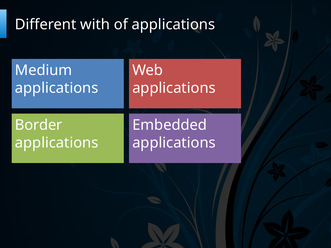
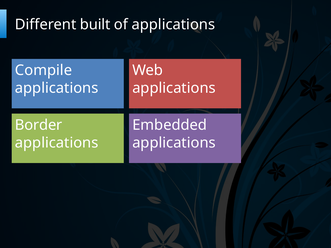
with: with -> built
Medium: Medium -> Compile
